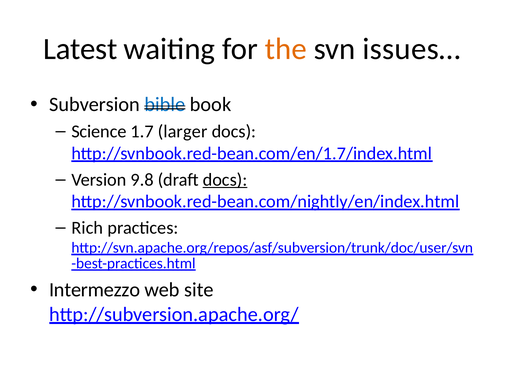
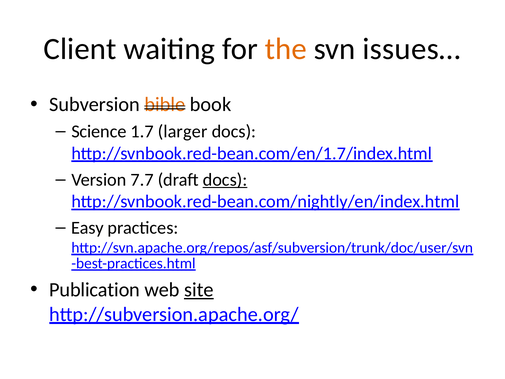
Latest: Latest -> Client
bible colour: blue -> orange
9.8: 9.8 -> 7.7
Rich: Rich -> Easy
Intermezzo: Intermezzo -> Publication
site underline: none -> present
